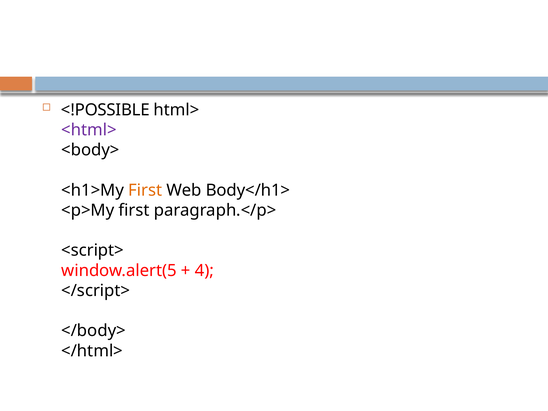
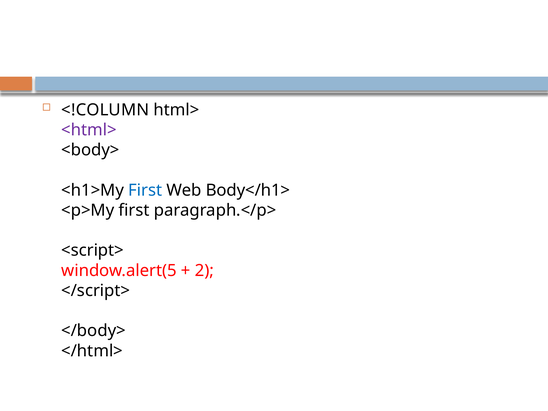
<!POSSIBLE: <!POSSIBLE -> <!COLUMN
First at (145, 190) colour: orange -> blue
4: 4 -> 2
